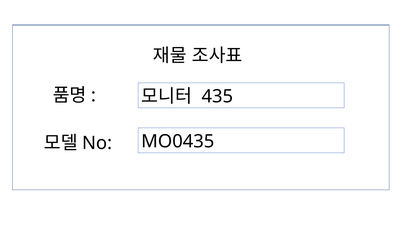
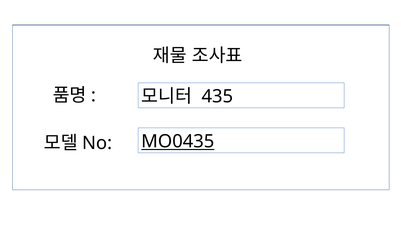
MO0435 underline: none -> present
